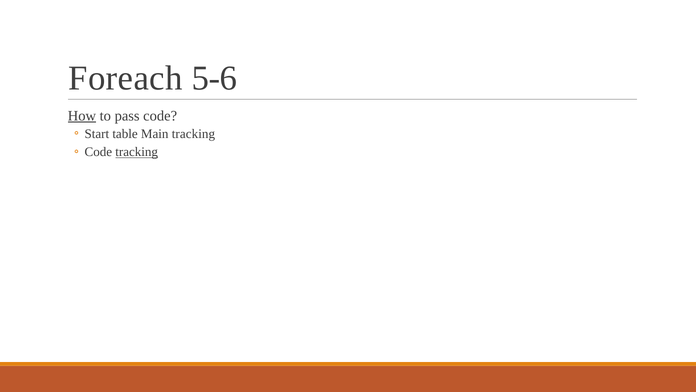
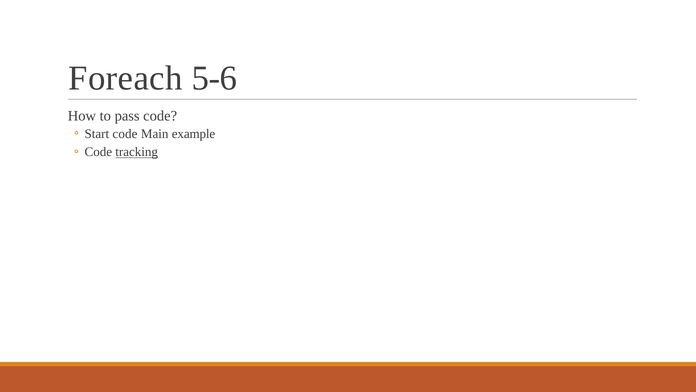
How underline: present -> none
Start table: table -> code
Main tracking: tracking -> example
